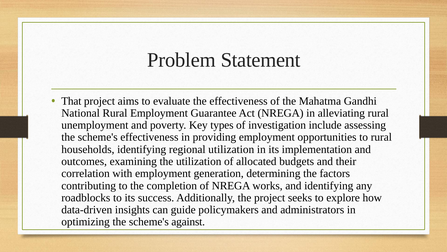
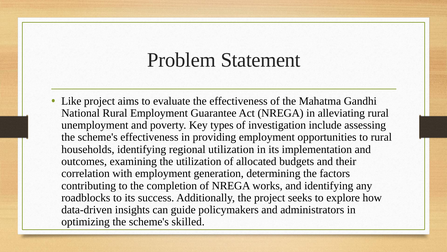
That: That -> Like
against: against -> skilled
